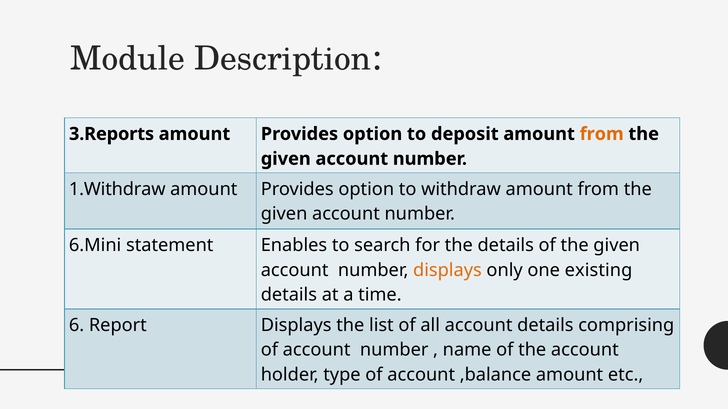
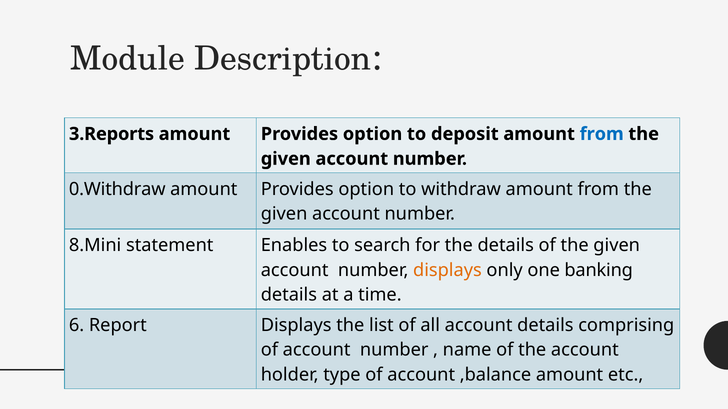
from at (602, 134) colour: orange -> blue
1.Withdraw: 1.Withdraw -> 0.Withdraw
6.Mini: 6.Mini -> 8.Mini
existing: existing -> banking
